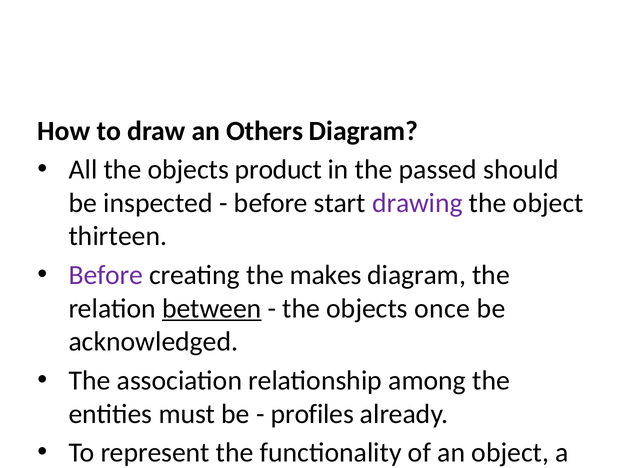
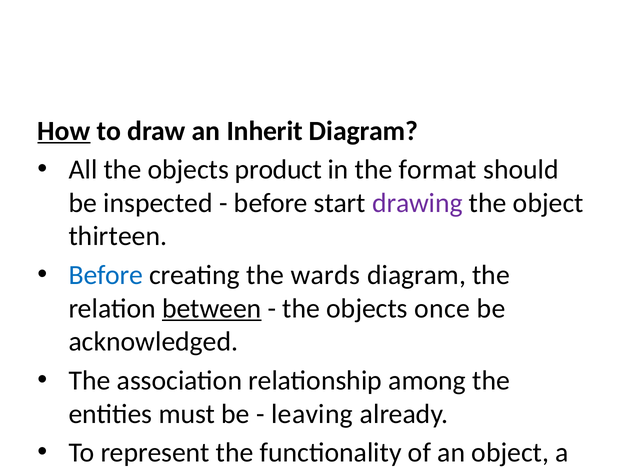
How underline: none -> present
Others: Others -> Inherit
passed: passed -> format
Before at (106, 275) colour: purple -> blue
makes: makes -> wards
profiles: profiles -> leaving
